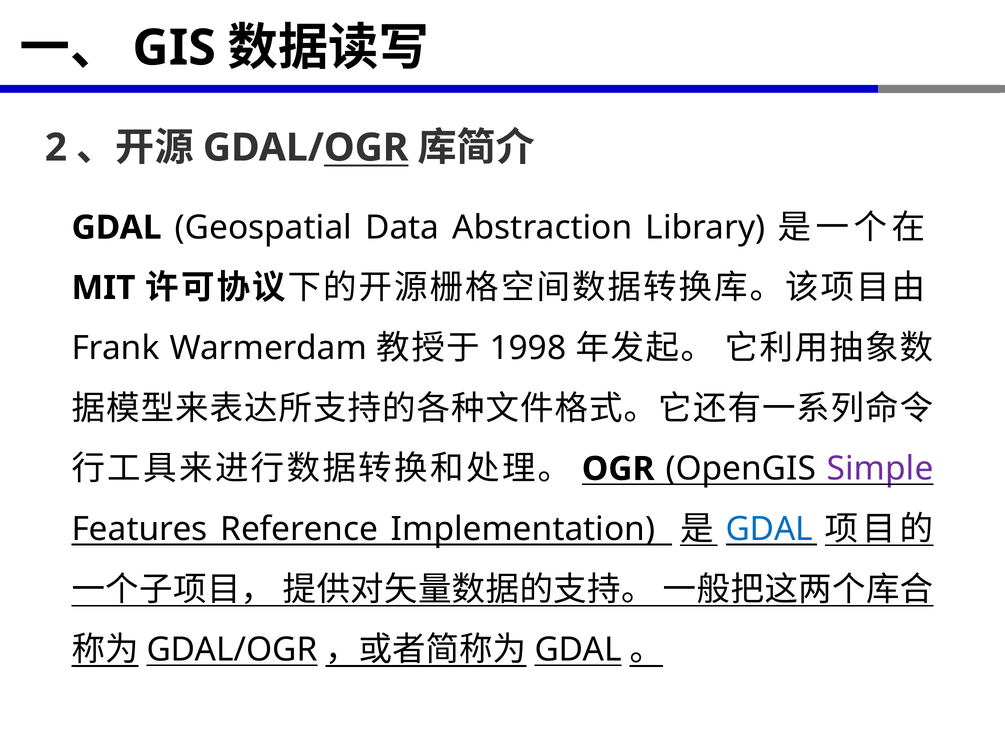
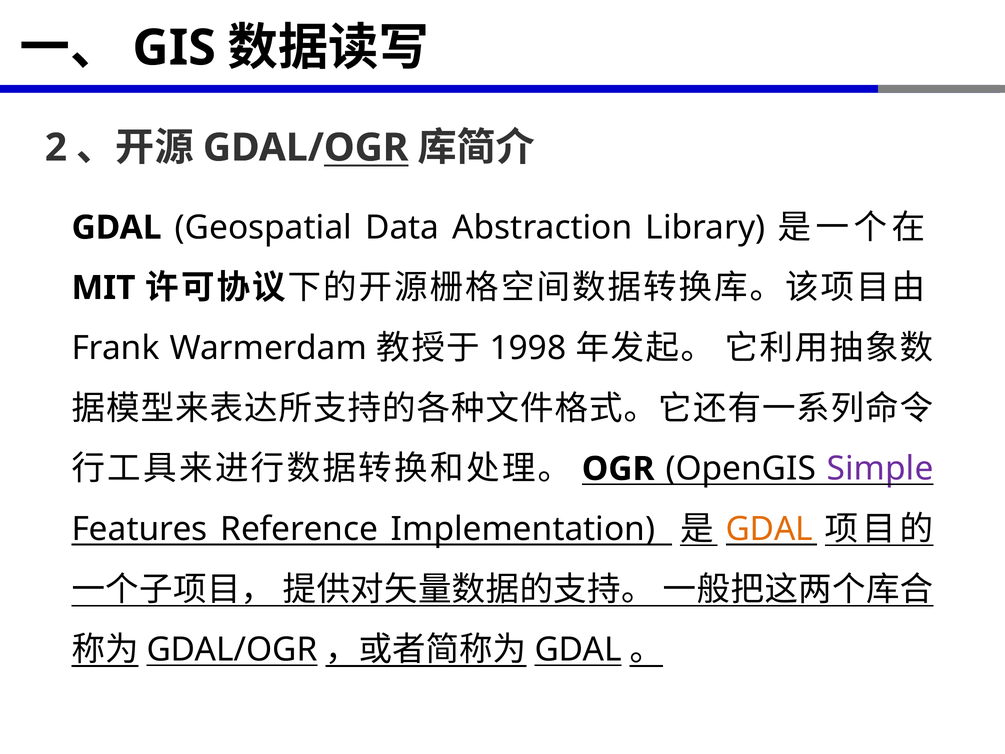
GDAL at (769, 529) colour: blue -> orange
